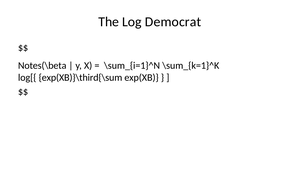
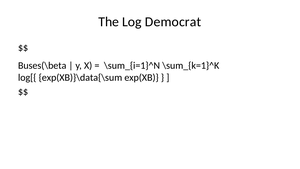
Notes(\beta: Notes(\beta -> Buses(\beta
exp(XB)}\third{\sum: exp(XB)}\third{\sum -> exp(XB)}\data{\sum
